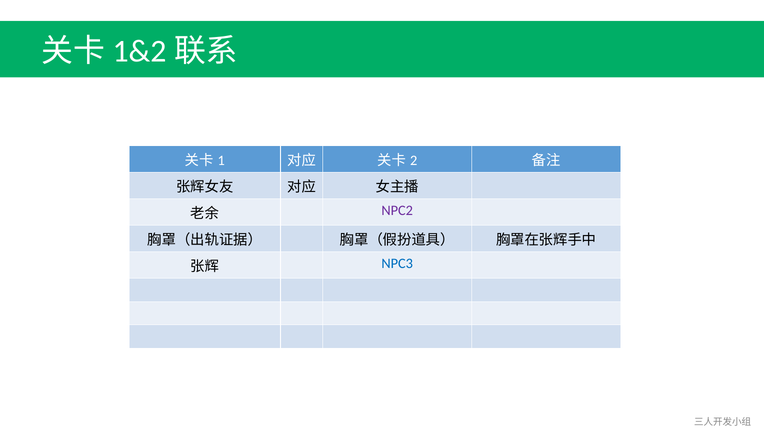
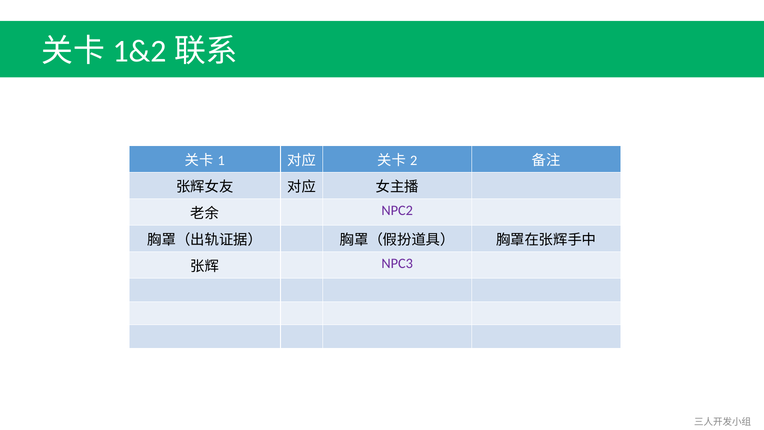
NPC3 colour: blue -> purple
